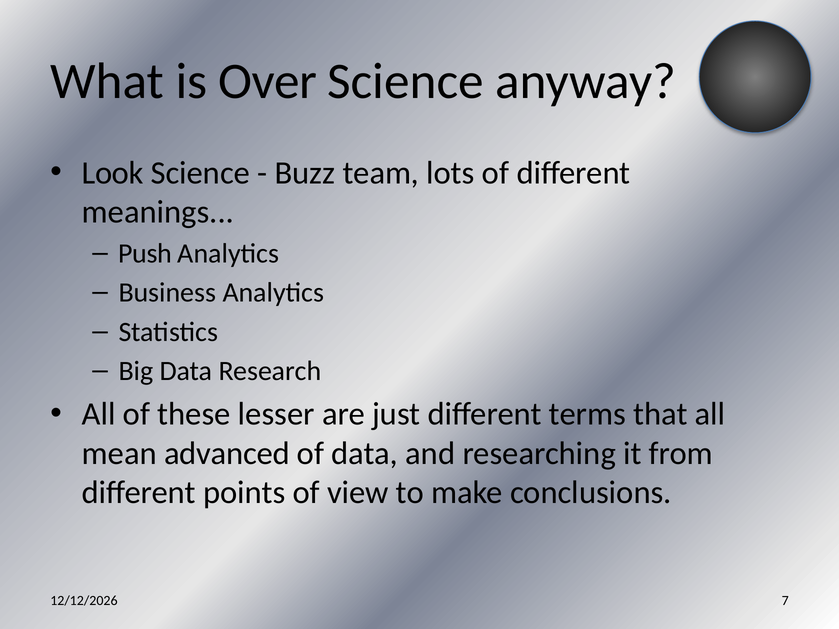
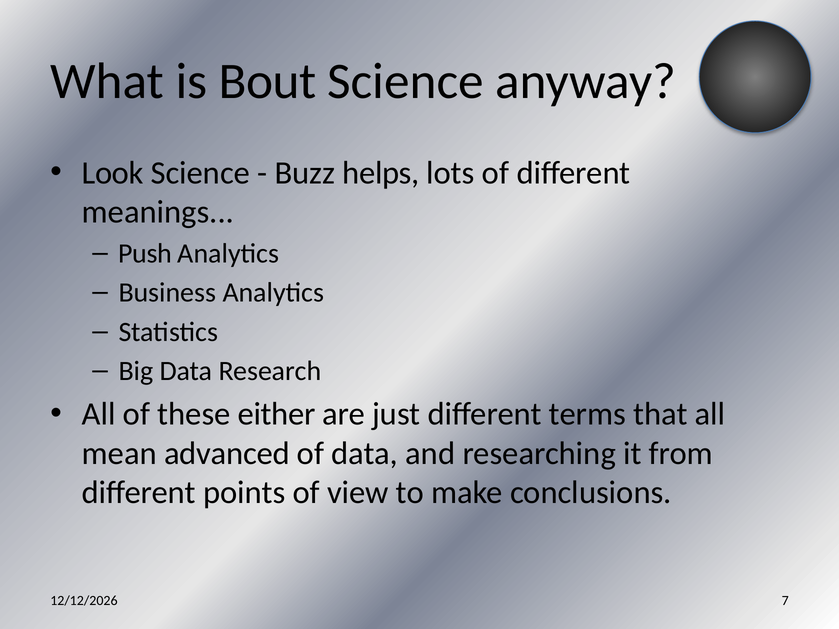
Over: Over -> Bout
team: team -> helps
lesser: lesser -> either
